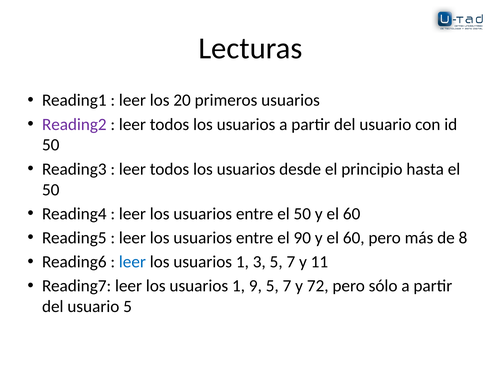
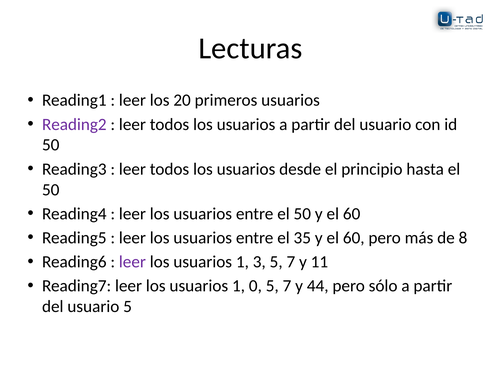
90: 90 -> 35
leer at (132, 262) colour: blue -> purple
9: 9 -> 0
72: 72 -> 44
